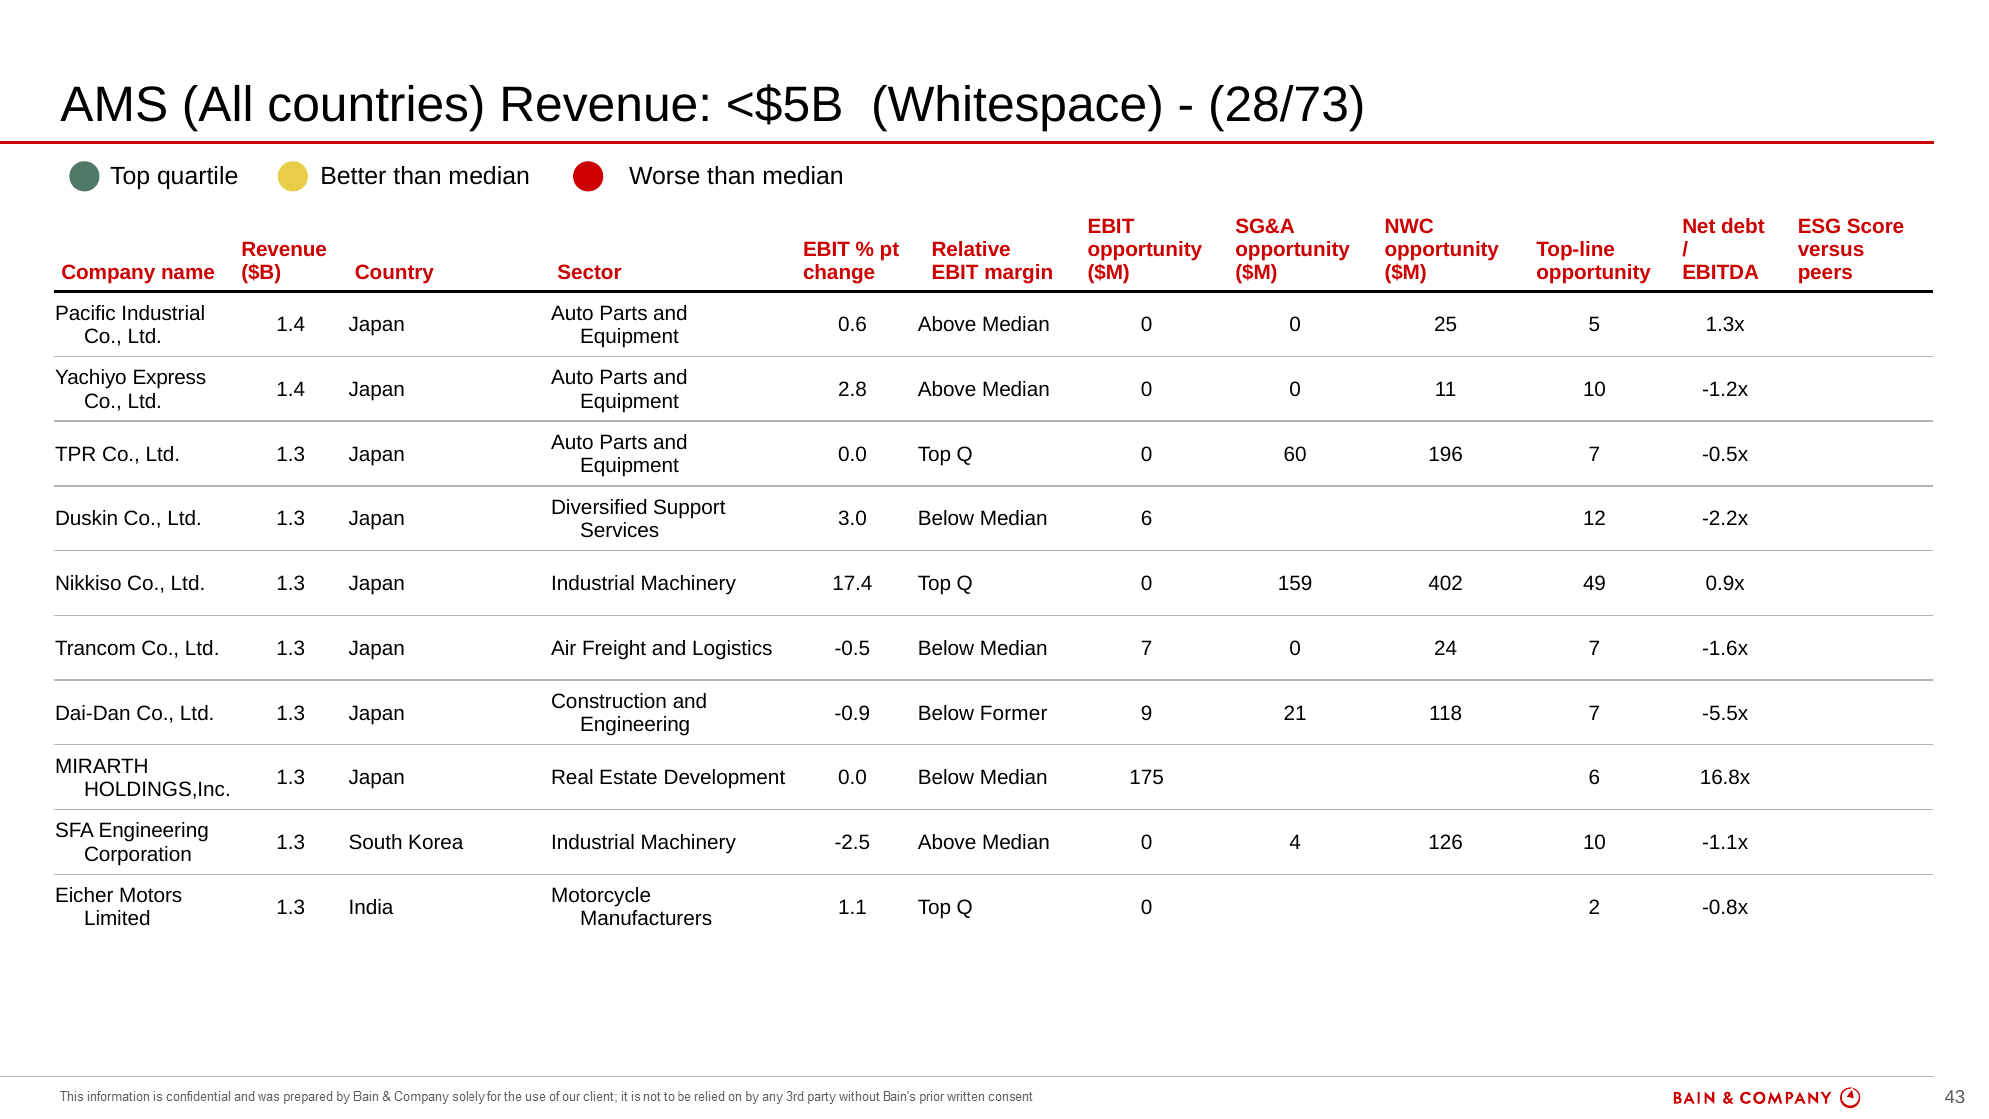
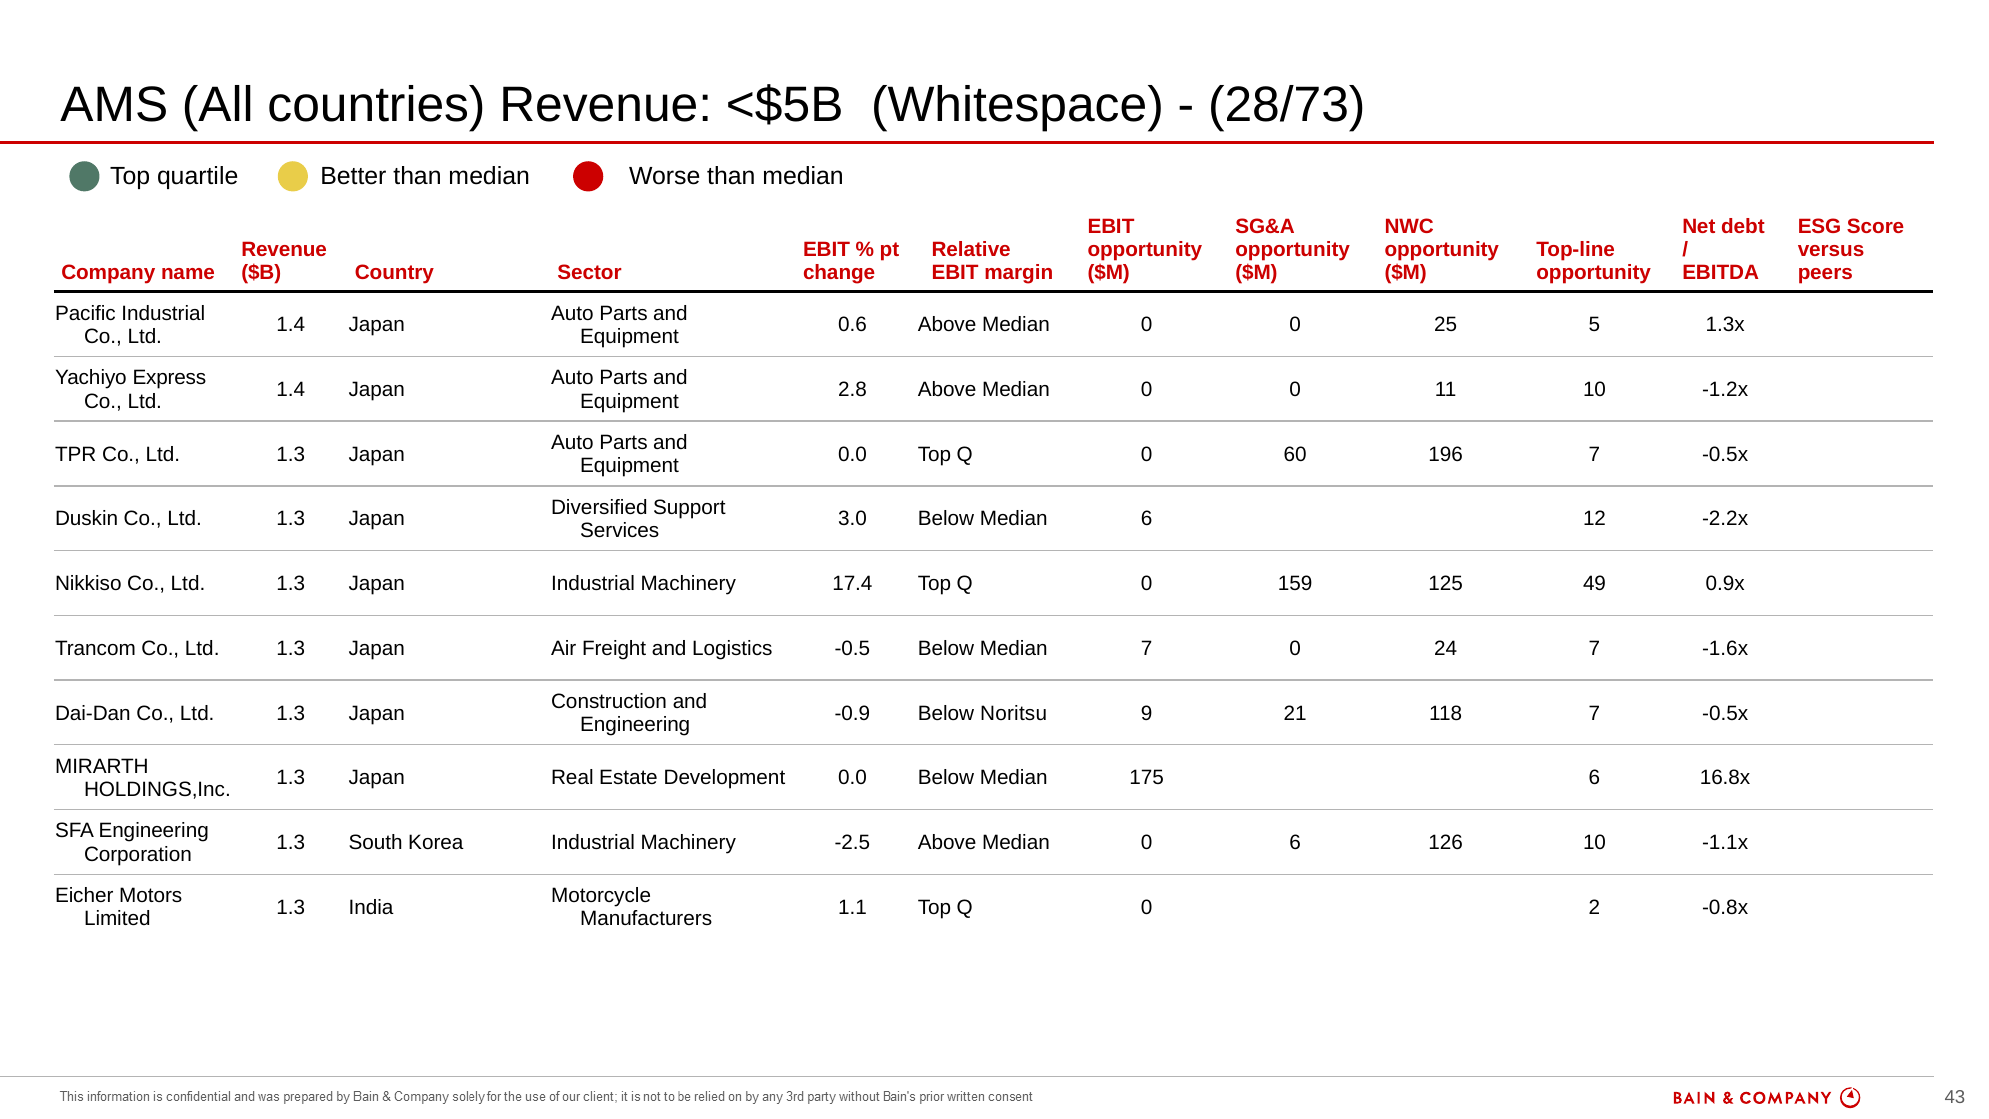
402: 402 -> 125
Former: Former -> Noritsu
118 7 -5.5x: -5.5x -> -0.5x
0 4: 4 -> 6
